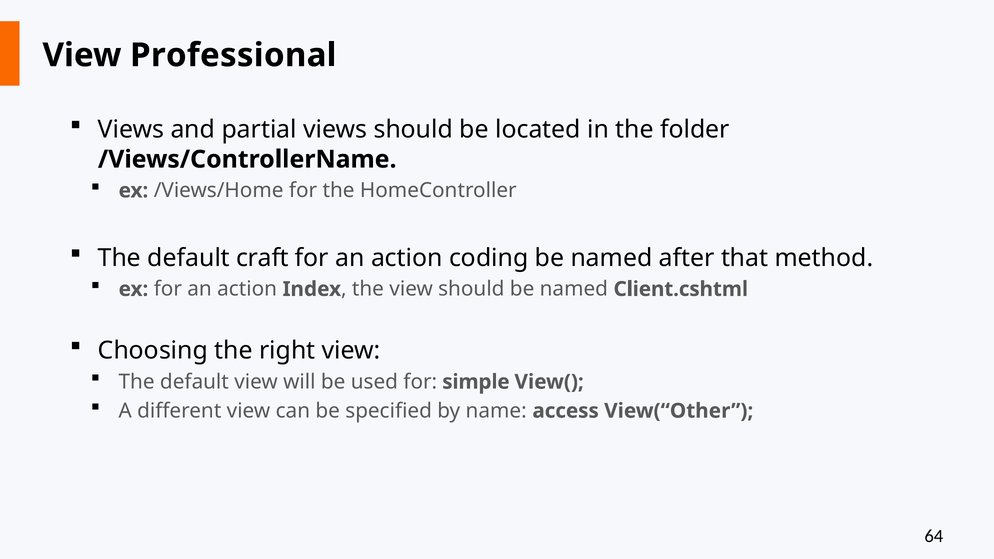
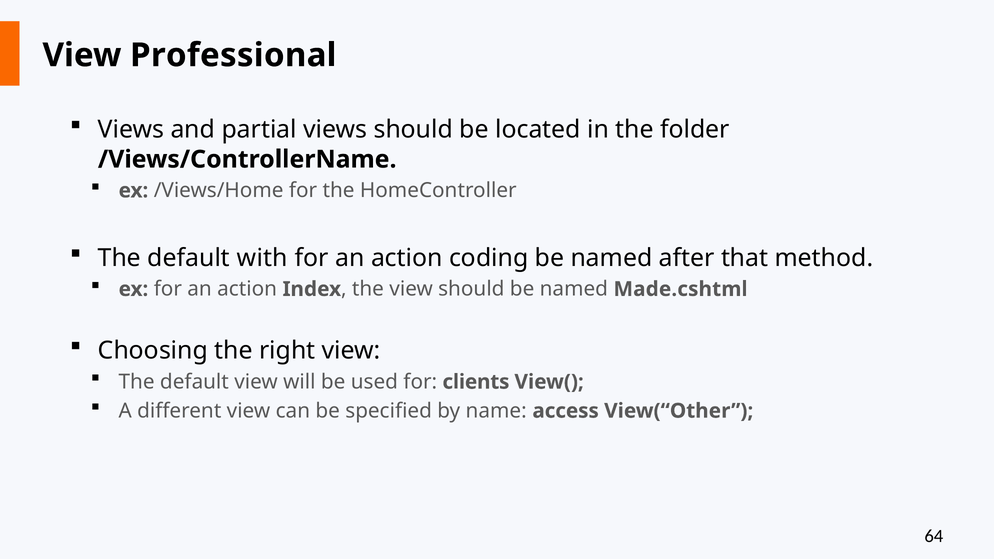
craft: craft -> with
Client.cshtml: Client.cshtml -> Made.cshtml
simple: simple -> clients
